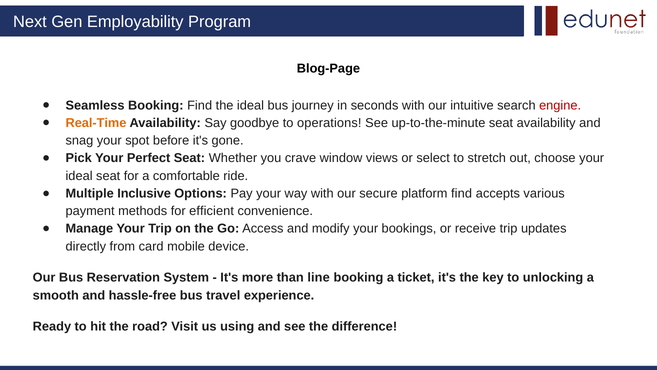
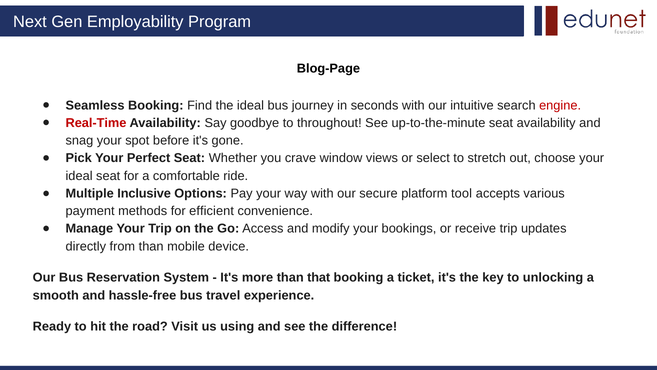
Real-Time colour: orange -> red
operations: operations -> throughout
platform find: find -> tool
from card: card -> than
line: line -> that
